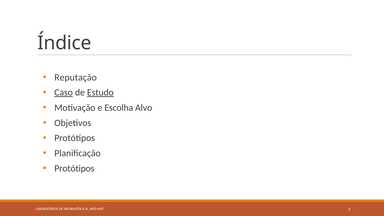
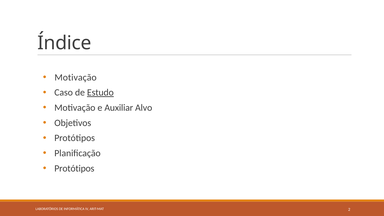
Reputação at (76, 77): Reputação -> Motivação
Caso underline: present -> none
Escolha: Escolha -> Auxiliar
